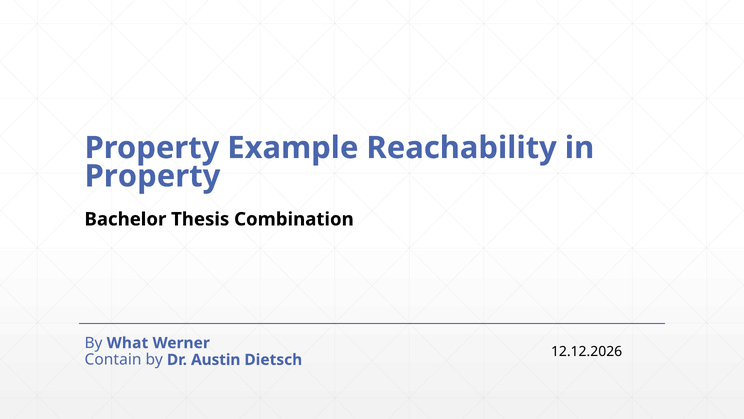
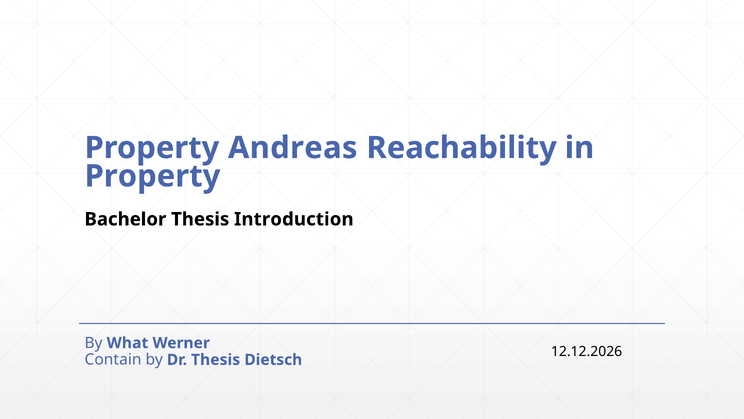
Example: Example -> Andreas
Combination: Combination -> Introduction
Dr Austin: Austin -> Thesis
